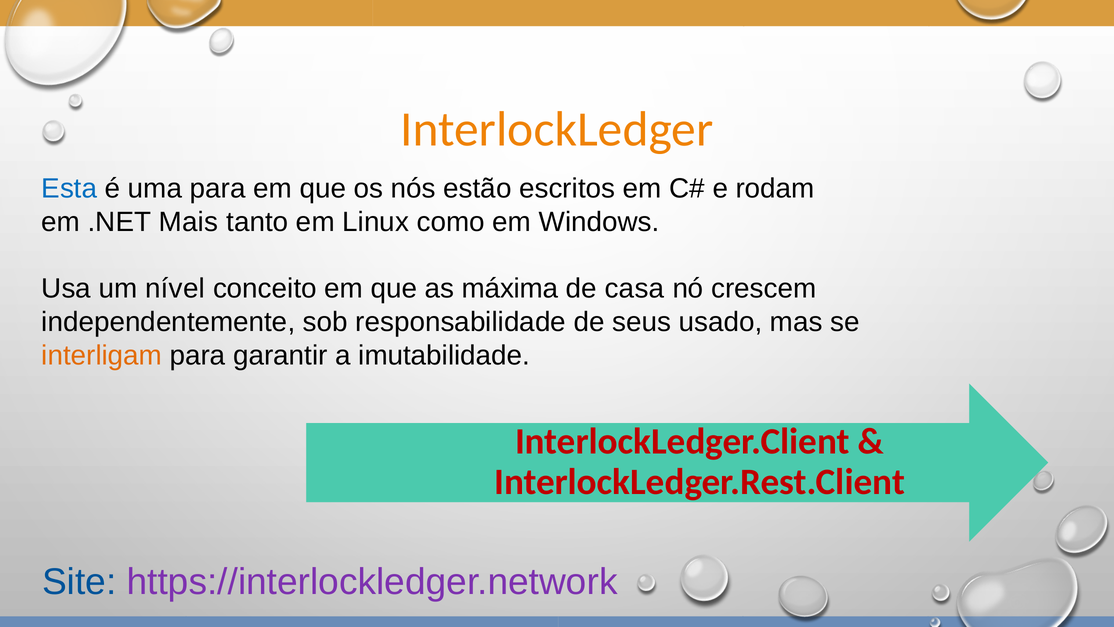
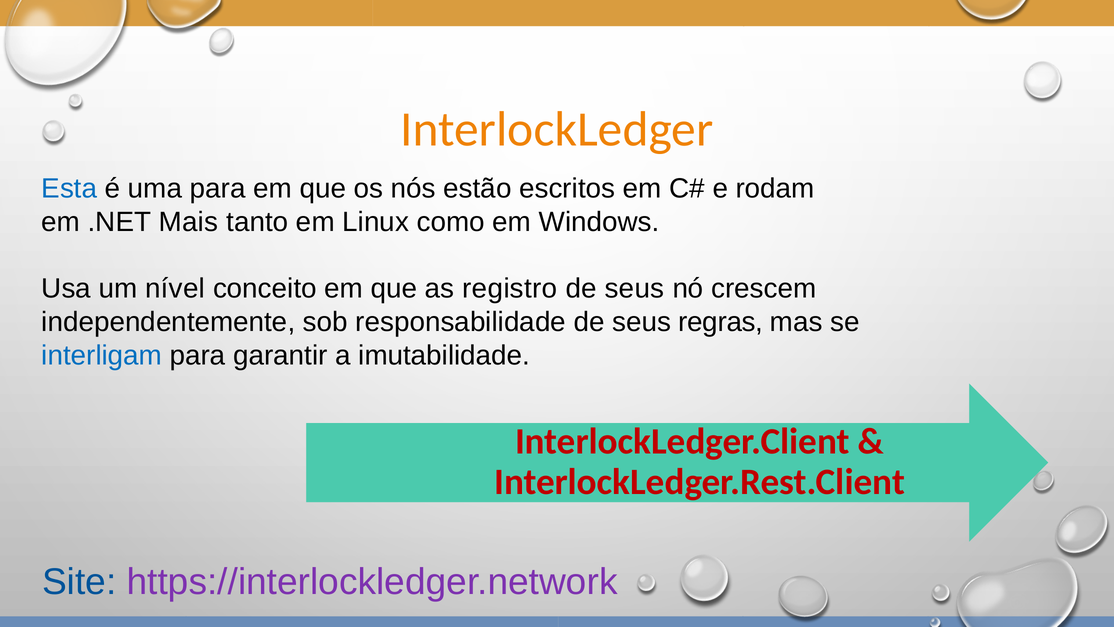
máxima: máxima -> registro
casa at (634, 289): casa -> seus
usado: usado -> regras
interligam colour: orange -> blue
